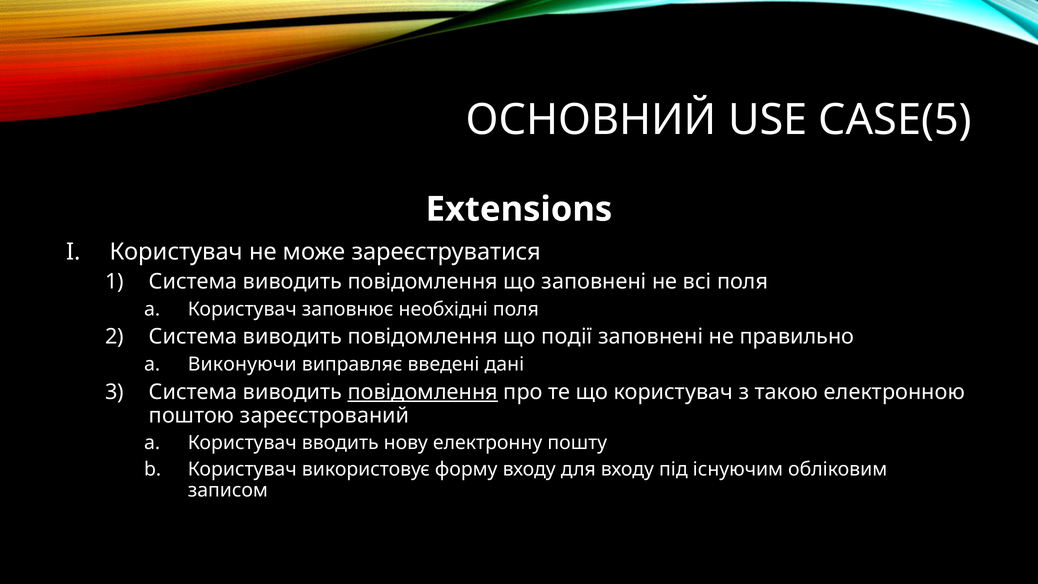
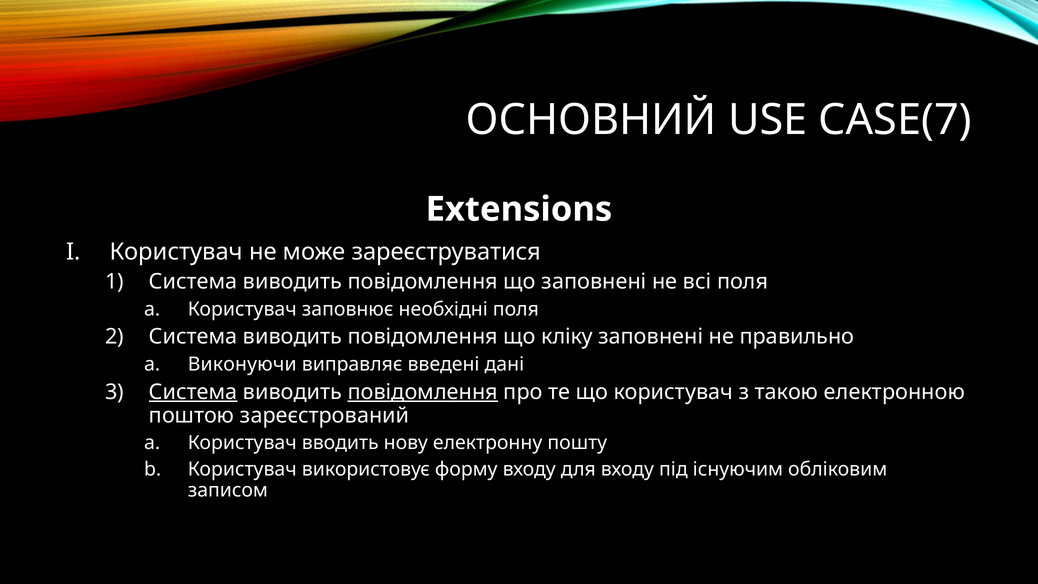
CASE(5: CASE(5 -> CASE(7
події: події -> кліку
Система at (193, 392) underline: none -> present
